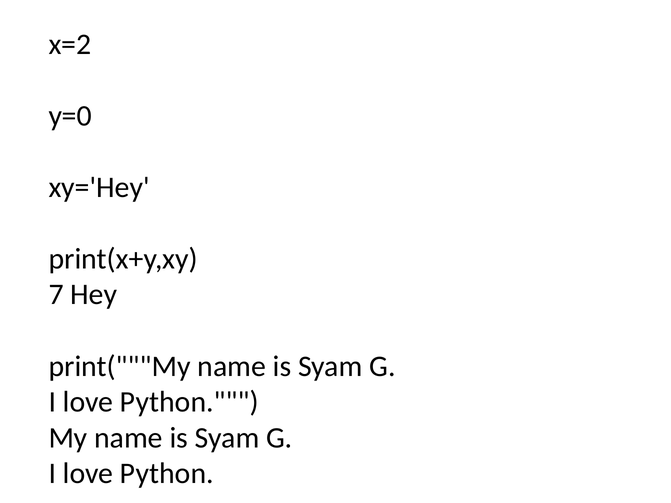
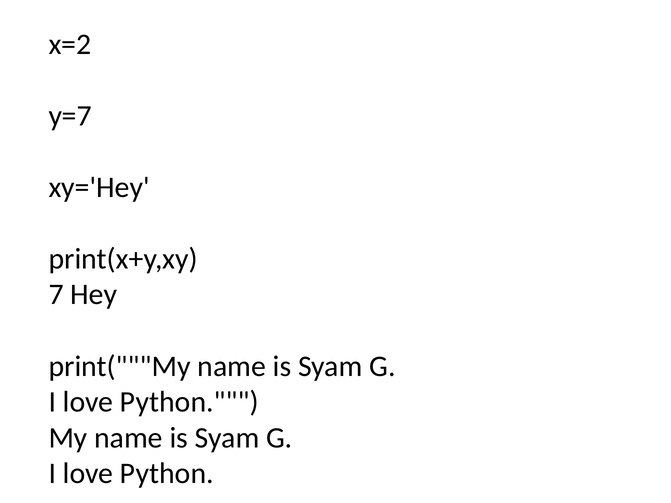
y=0: y=0 -> y=7
